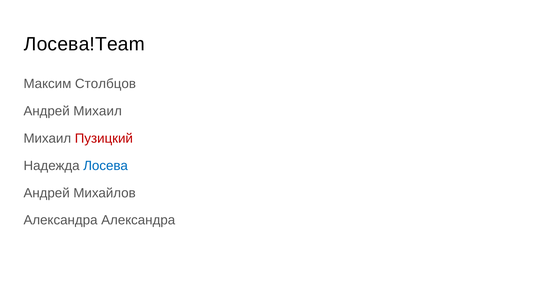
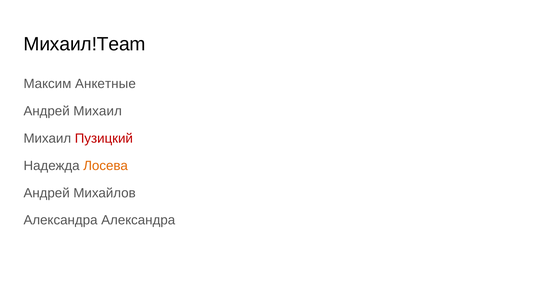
Лосева!Team: Лосева!Team -> Михаил!Team
Столбцов: Столбцов -> Анкетные
Лосева colour: blue -> orange
